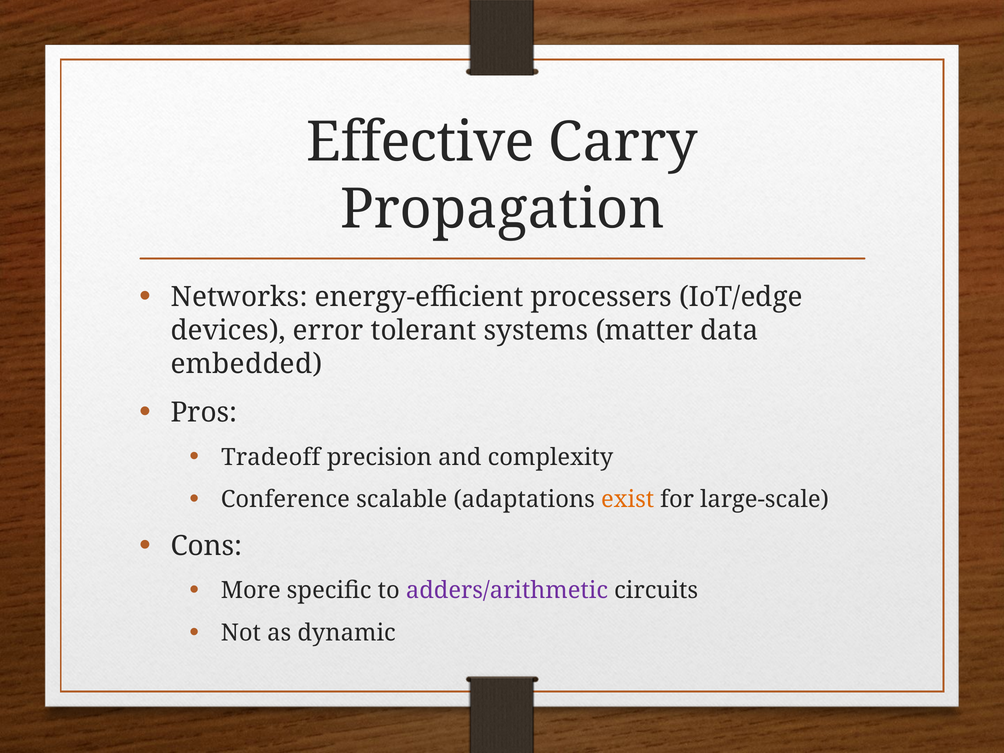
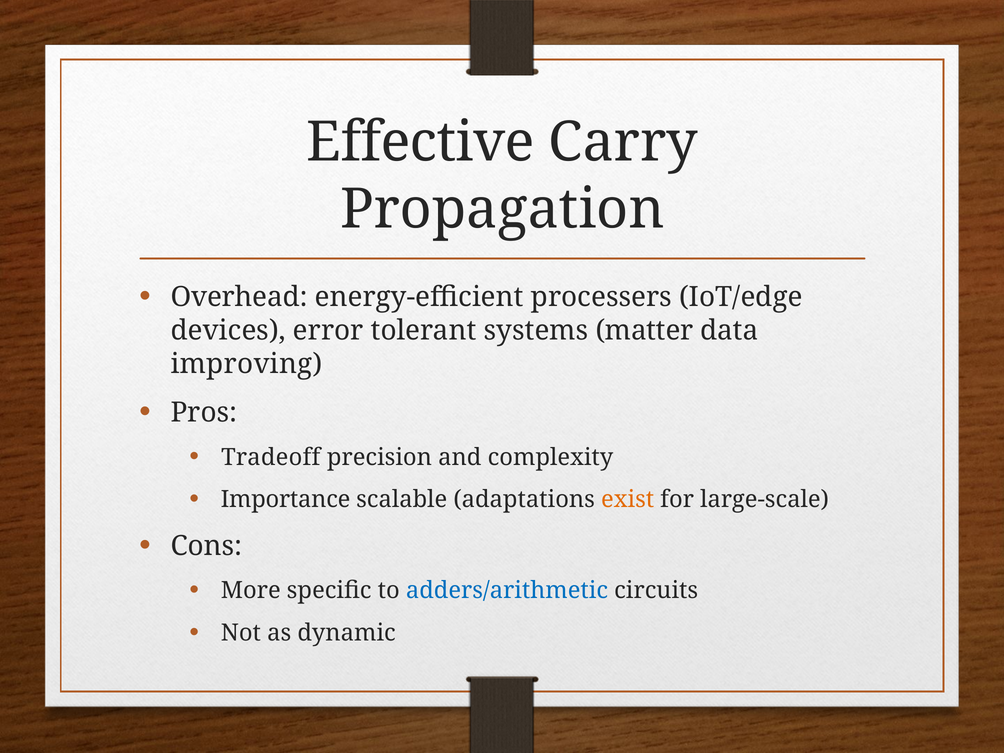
Networks: Networks -> Overhead
embedded: embedded -> improving
Conference: Conference -> Importance
adders/arithmetic colour: purple -> blue
